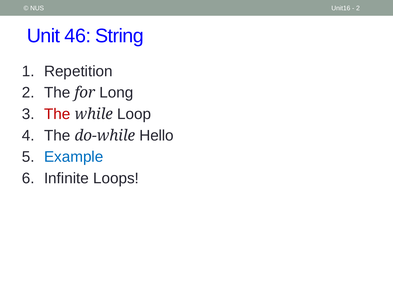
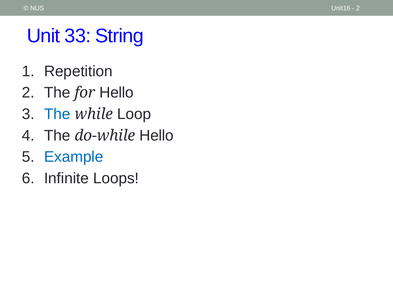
46: 46 -> 33
for Long: Long -> Hello
The at (57, 114) colour: red -> blue
